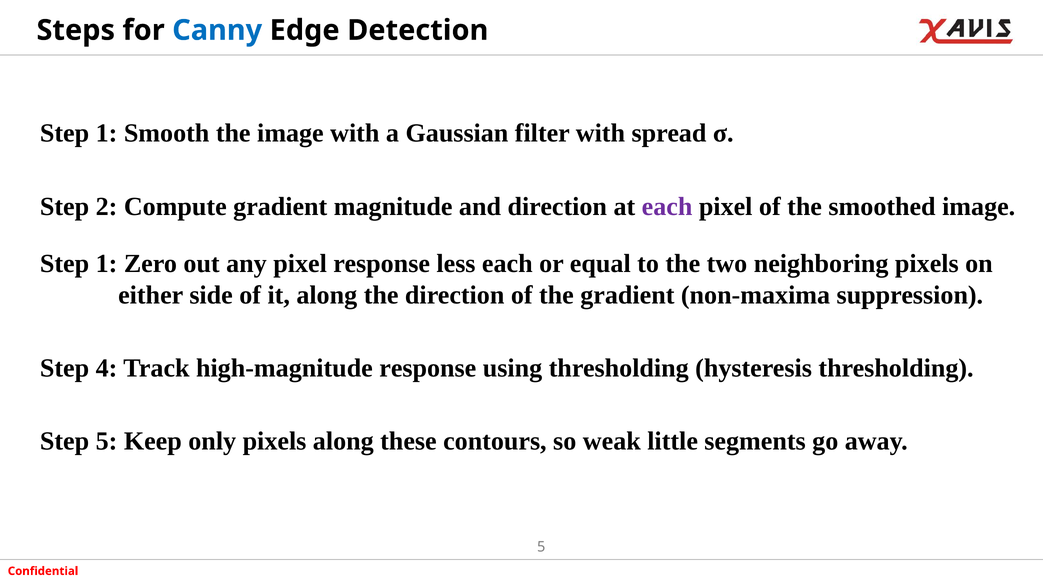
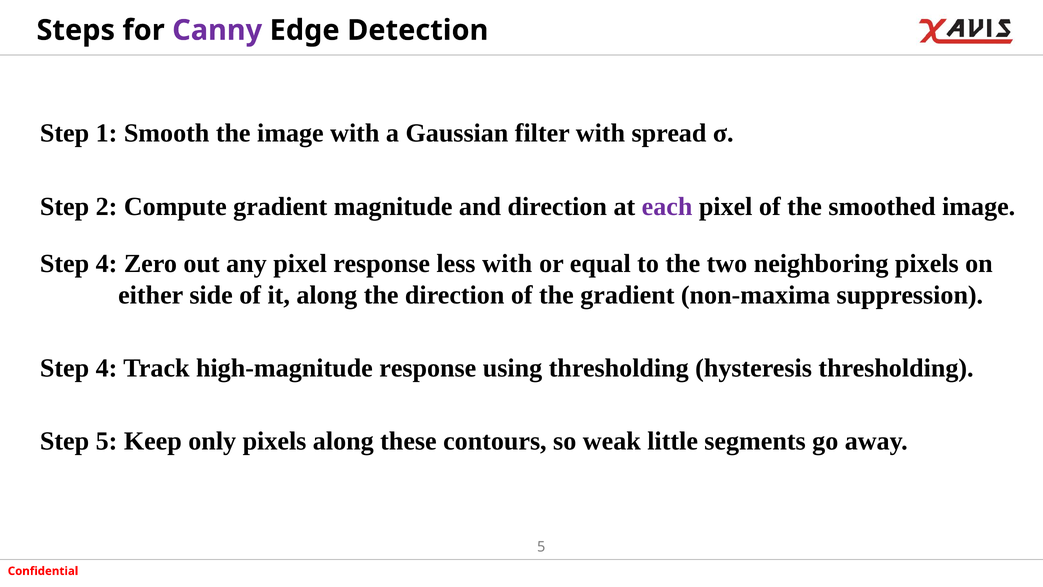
Canny colour: blue -> purple
1 at (107, 264): 1 -> 4
less each: each -> with
